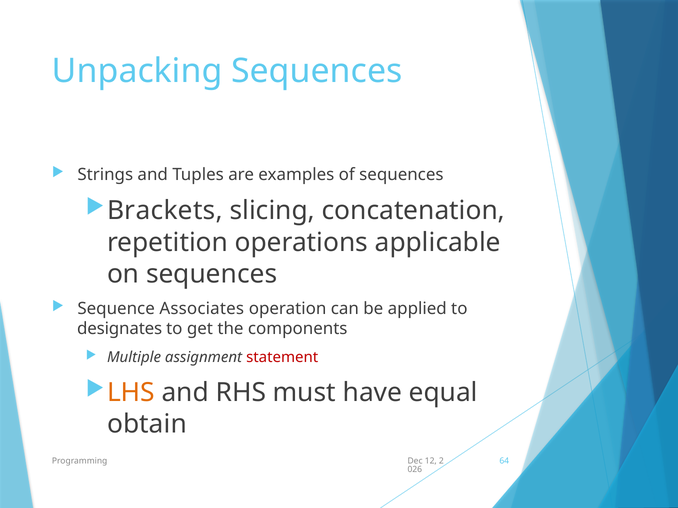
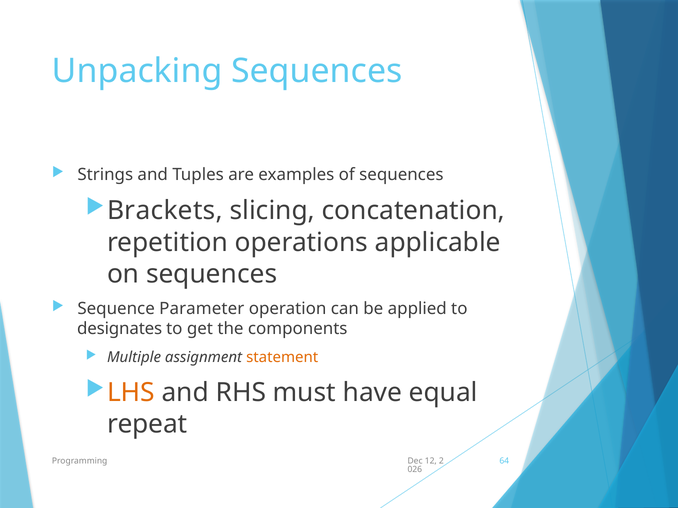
Associates: Associates -> Parameter
statement colour: red -> orange
obtain: obtain -> repeat
